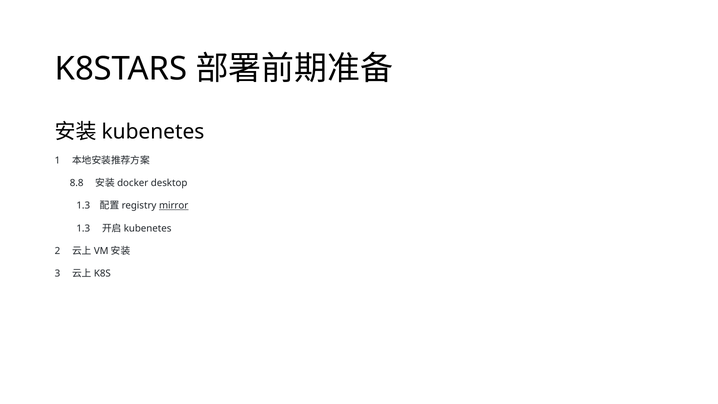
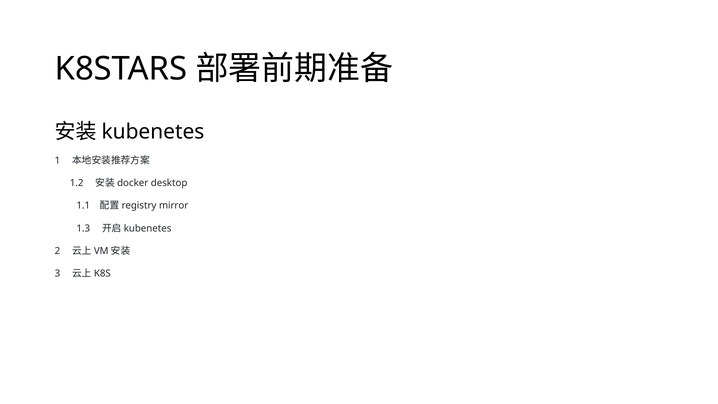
8.8: 8.8 -> 1.2
1.3 at (83, 206): 1.3 -> 1.1
mirror underline: present -> none
